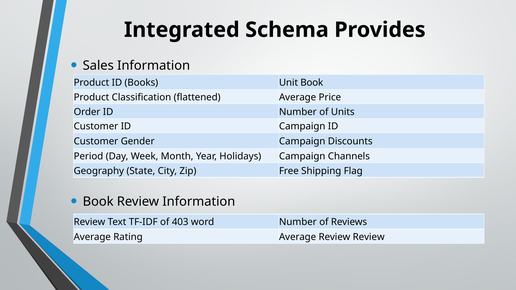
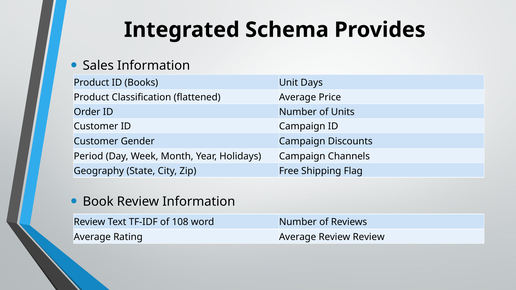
Unit Book: Book -> Days
403: 403 -> 108
